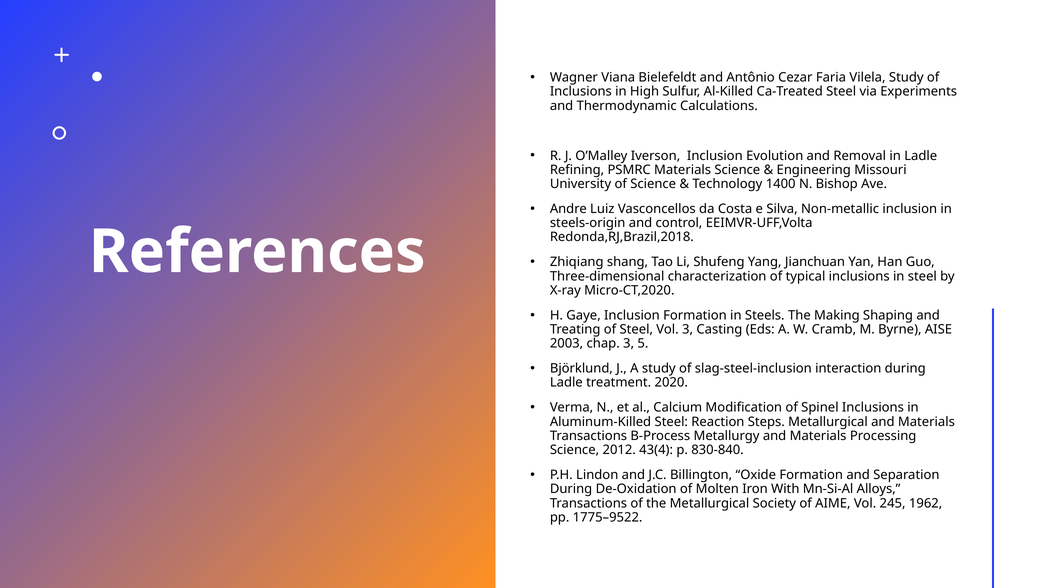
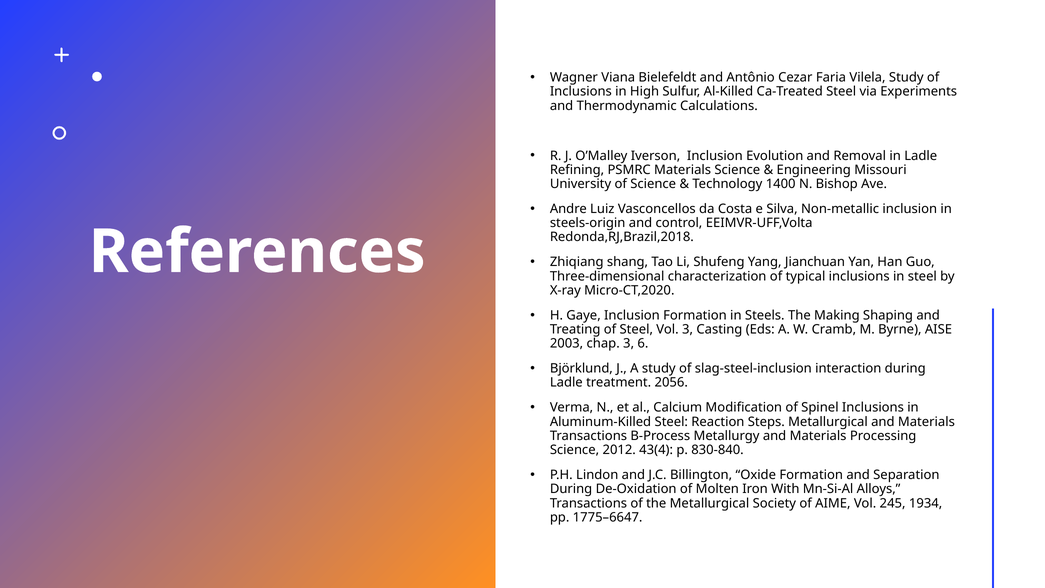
5: 5 -> 6
2020: 2020 -> 2056
1962: 1962 -> 1934
1775–9522: 1775–9522 -> 1775–6647
